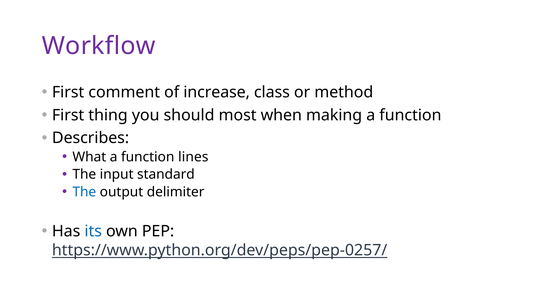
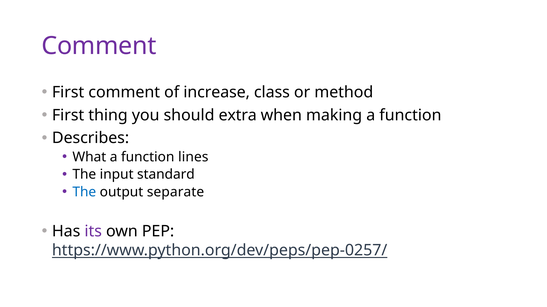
Workflow at (99, 46): Workflow -> Comment
most: most -> extra
delimiter: delimiter -> separate
its colour: blue -> purple
